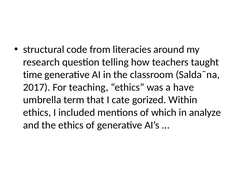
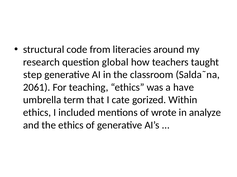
telling: telling -> global
time: time -> step
2017: 2017 -> 2061
which: which -> wrote
